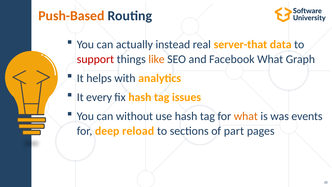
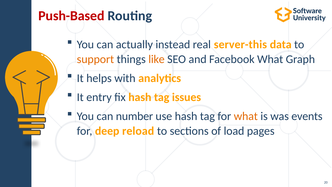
Push-Based colour: orange -> red
server-that: server-that -> server-this
support colour: red -> orange
every: every -> entry
without: without -> number
part: part -> load
